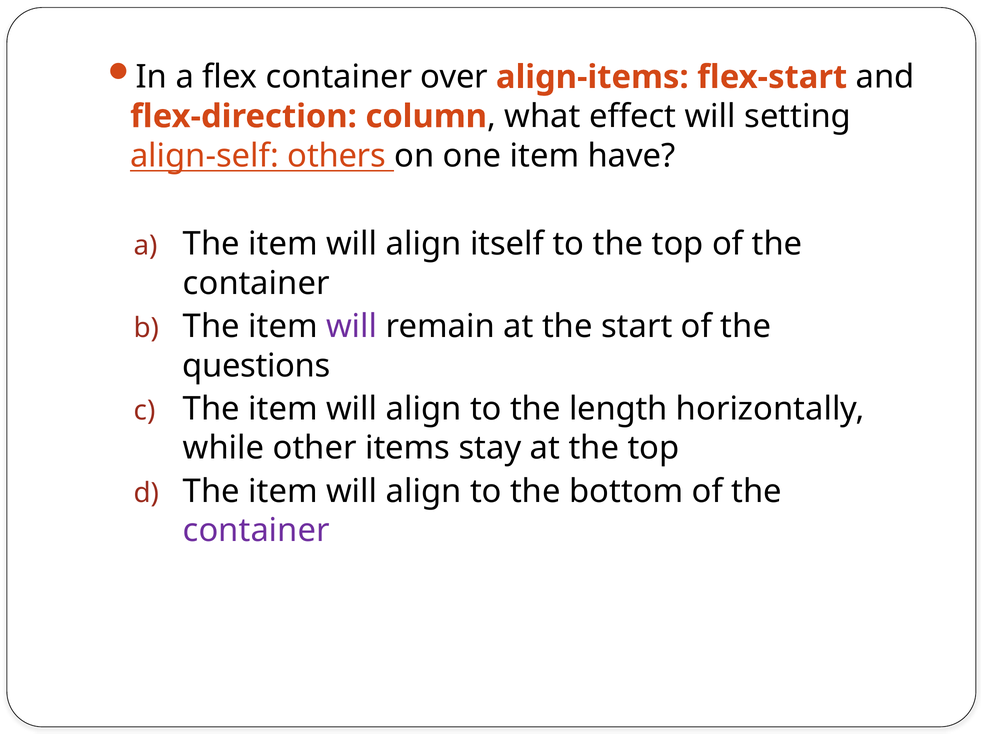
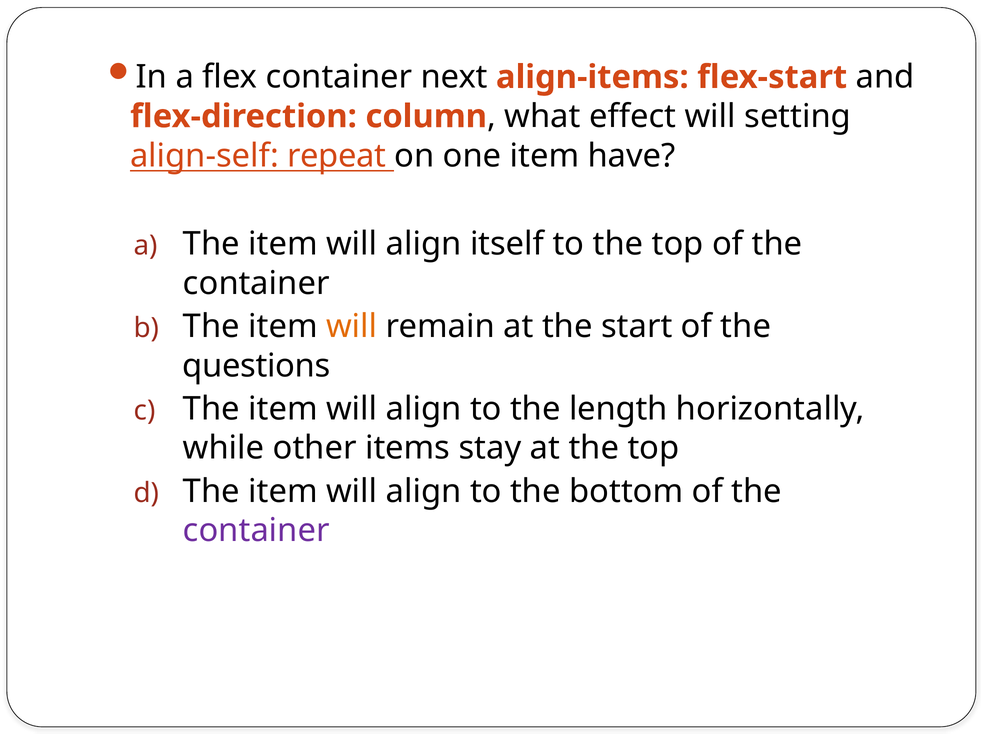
over: over -> next
others: others -> repeat
will at (352, 327) colour: purple -> orange
